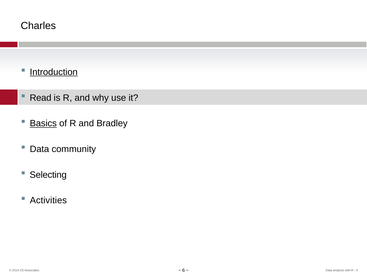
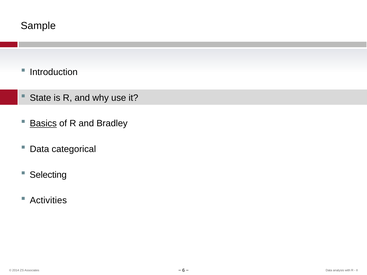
Charles: Charles -> Sample
Introduction underline: present -> none
Read: Read -> State
community: community -> categorical
